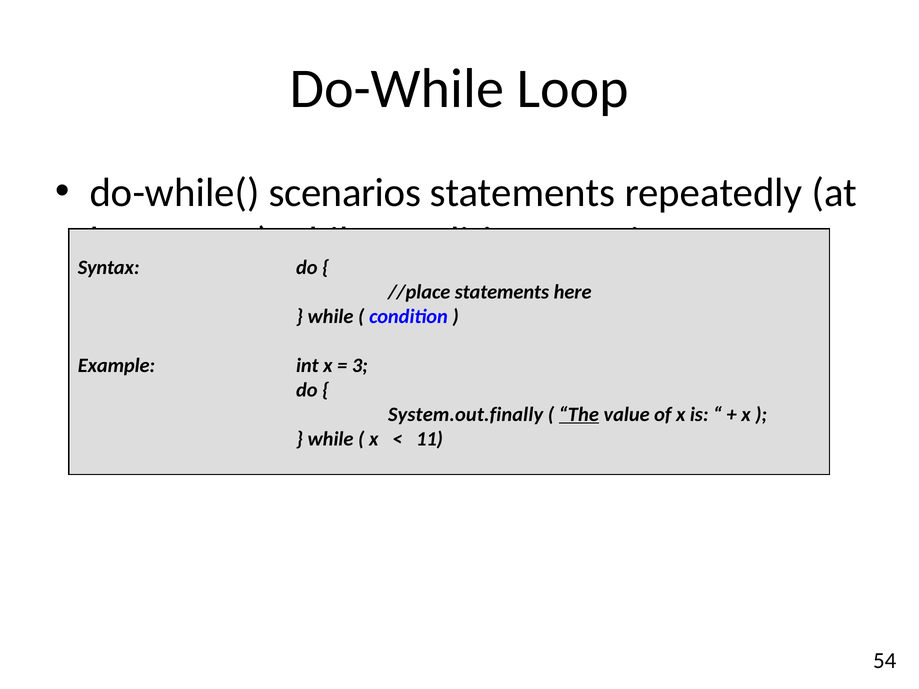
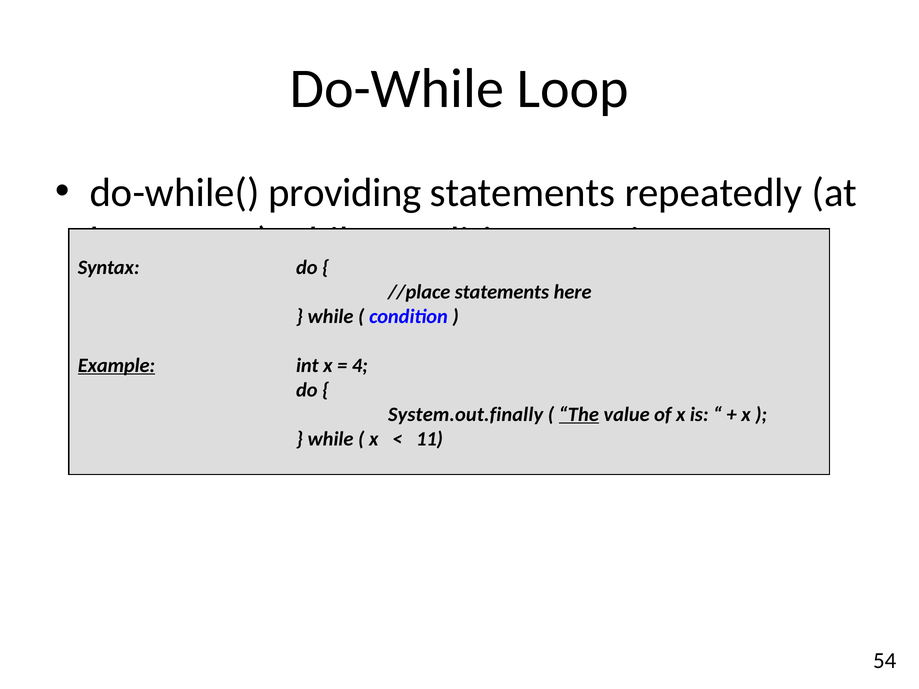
scenarios: scenarios -> providing
Example underline: none -> present
3: 3 -> 4
